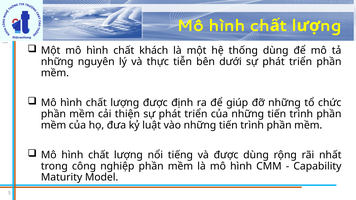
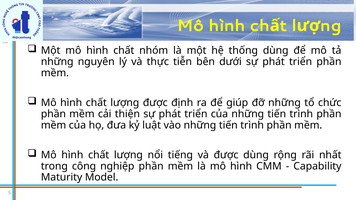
khách: khách -> nhóm
